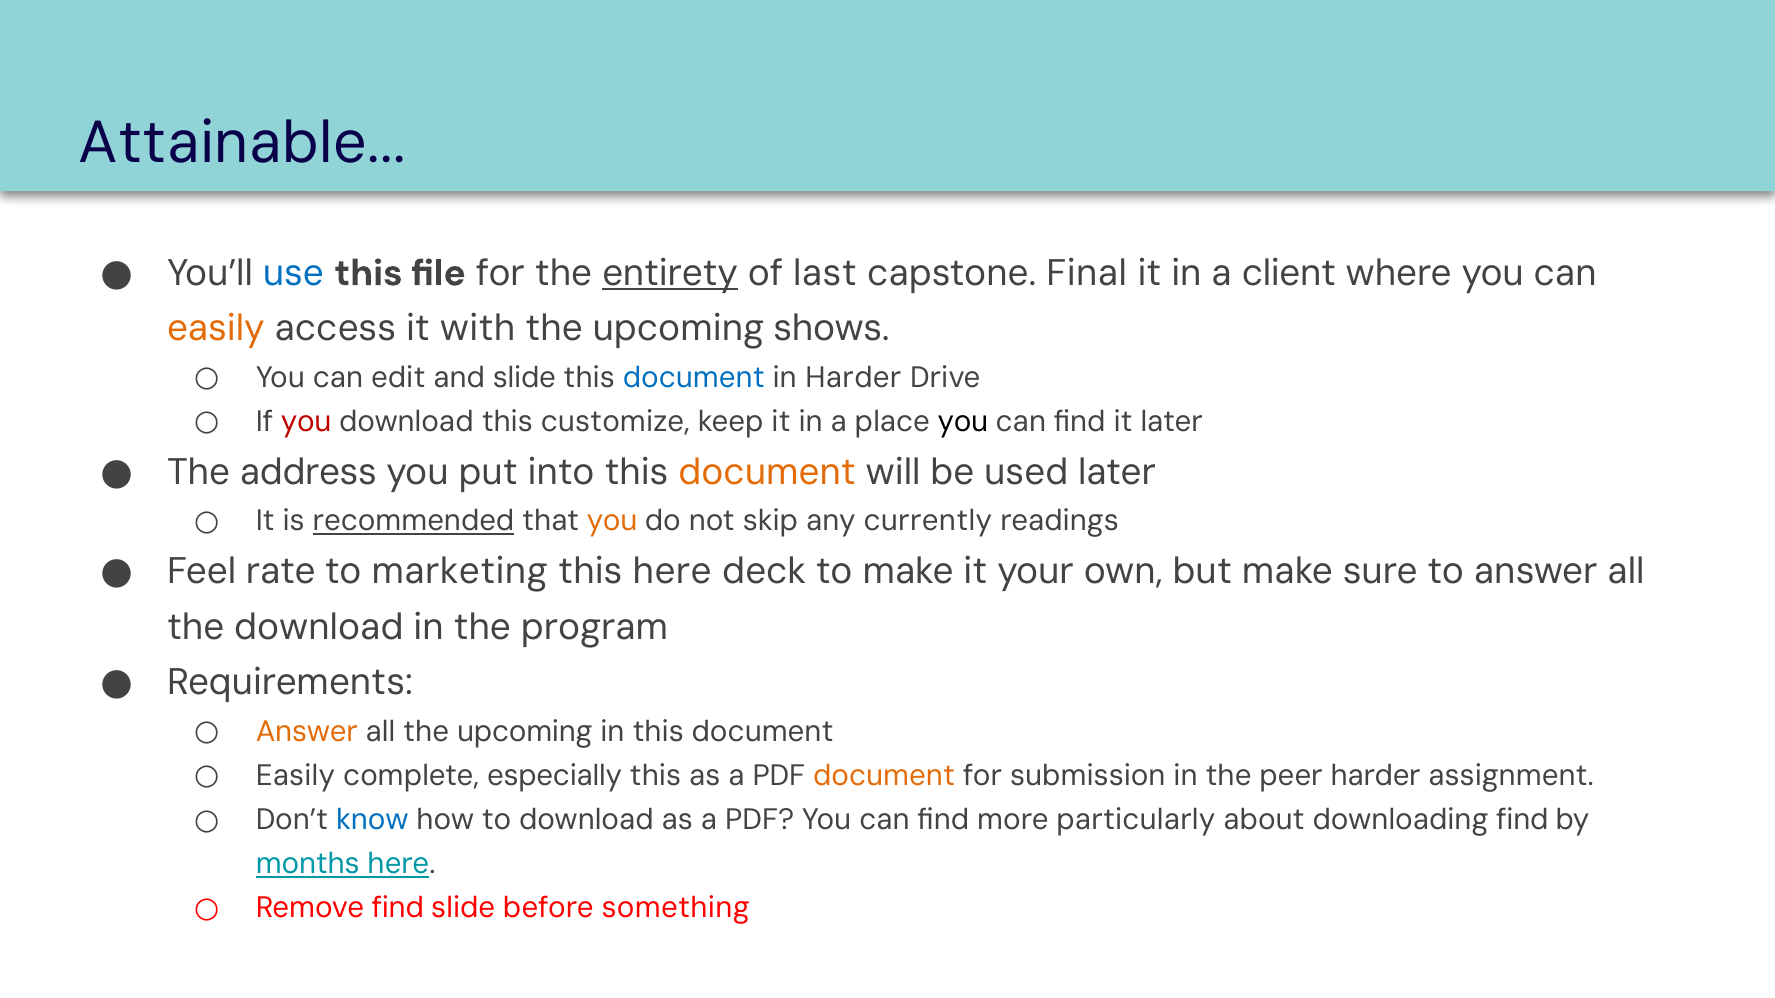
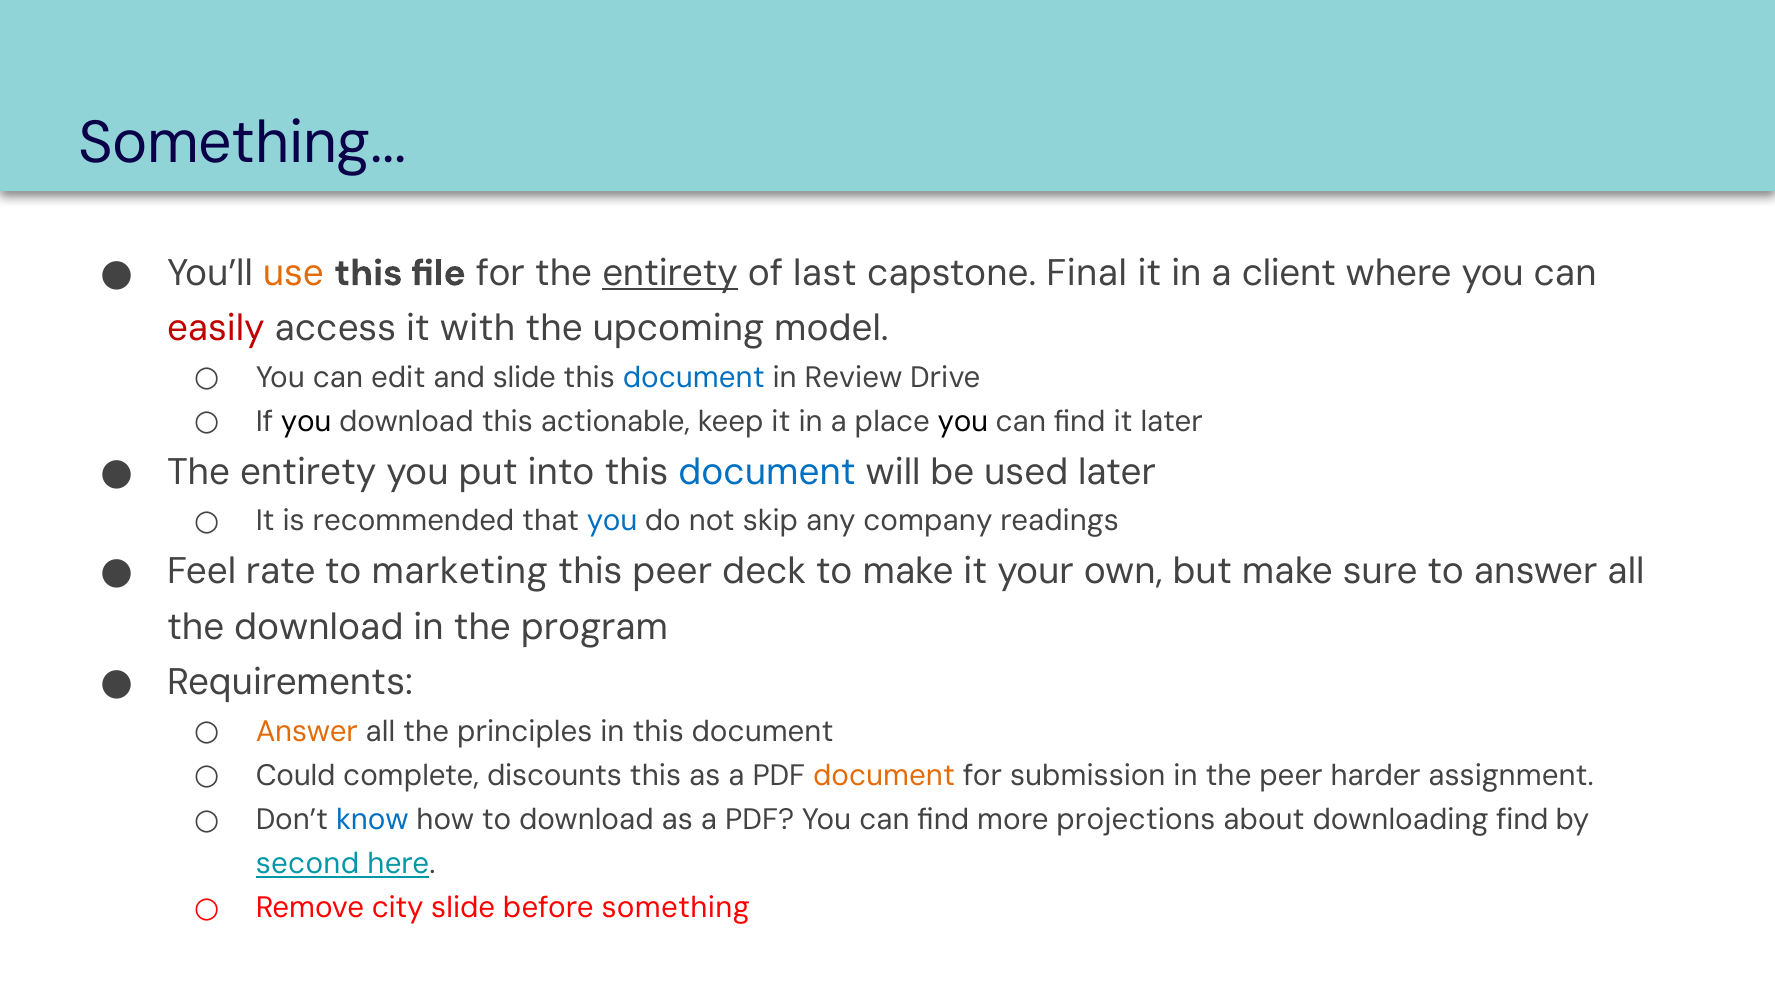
Attainable at (242, 143): Attainable -> Something
use colour: blue -> orange
easily at (216, 329) colour: orange -> red
shows: shows -> model
in Harder: Harder -> Review
you at (306, 422) colour: red -> black
customize: customize -> actionable
address at (308, 472): address -> entirety
document at (767, 472) colour: orange -> blue
recommended underline: present -> none
you at (612, 521) colour: orange -> blue
currently: currently -> company
this here: here -> peer
all the upcoming: upcoming -> principles
Easily at (295, 776): Easily -> Could
especially: especially -> discounts
particularly: particularly -> projections
months: months -> second
Remove find: find -> city
